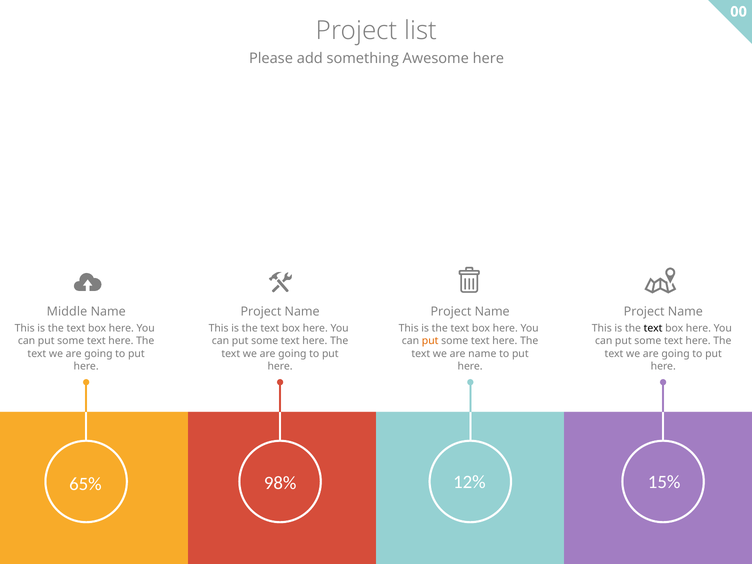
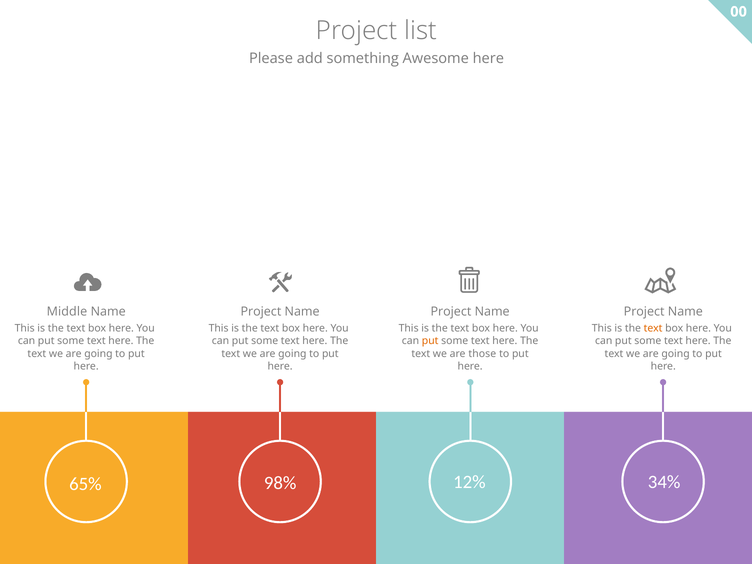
text at (653, 329) colour: black -> orange
are name: name -> those
15%: 15% -> 34%
